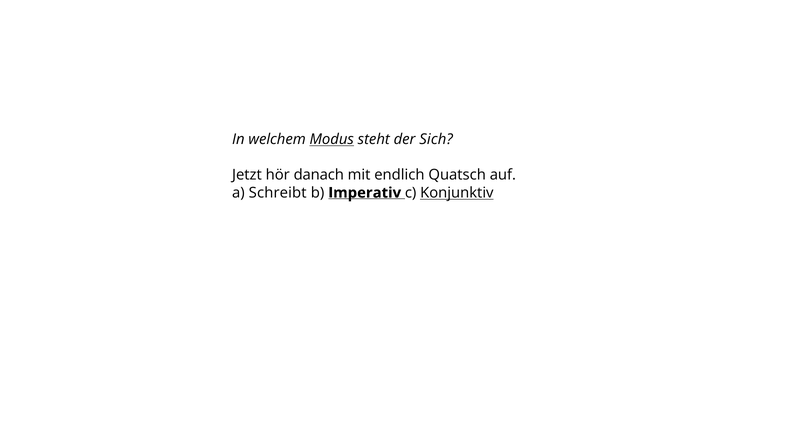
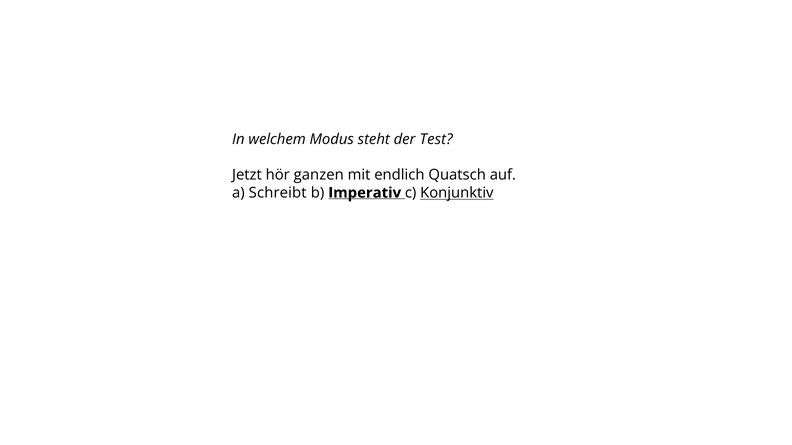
Modus underline: present -> none
Sich: Sich -> Test
danach: danach -> ganzen
